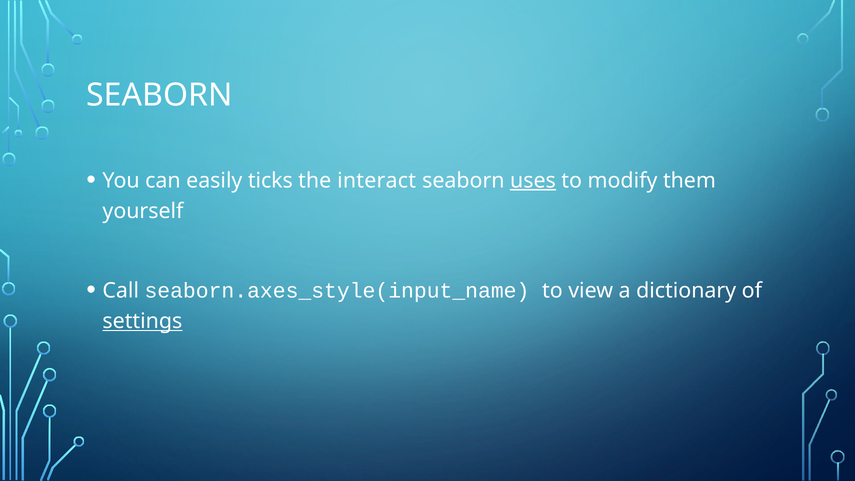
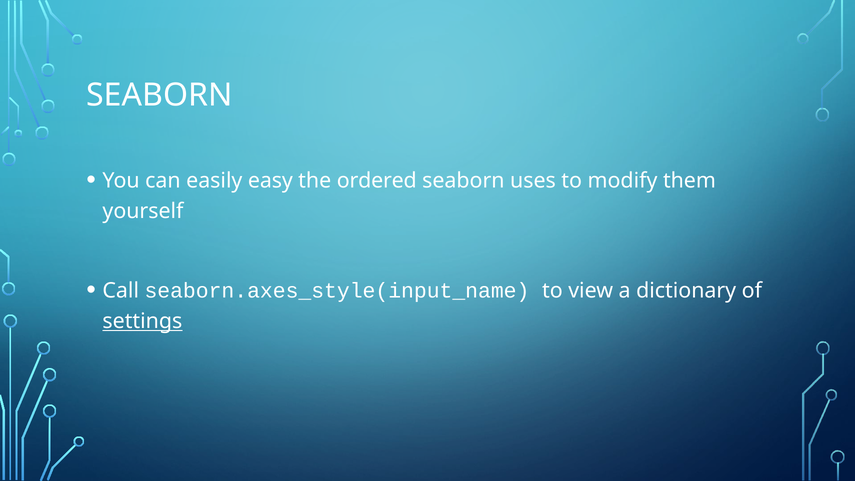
ticks: ticks -> easy
interact: interact -> ordered
uses underline: present -> none
